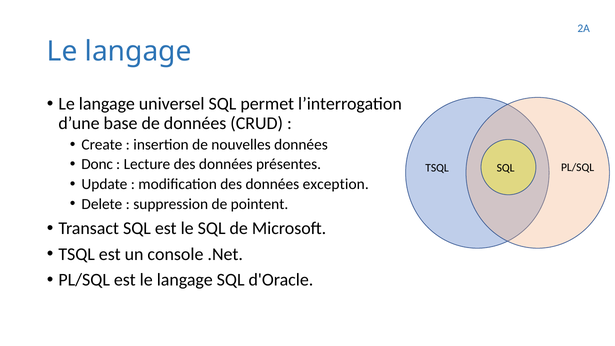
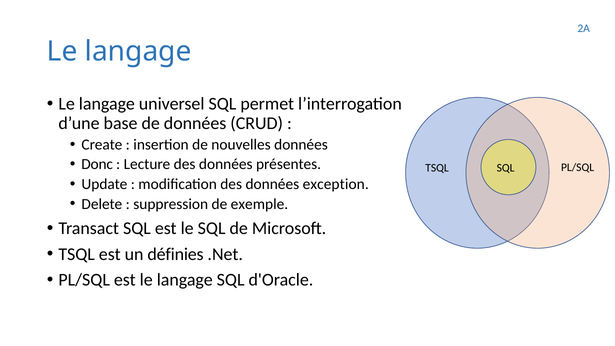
pointent: pointent -> exemple
console: console -> définies
